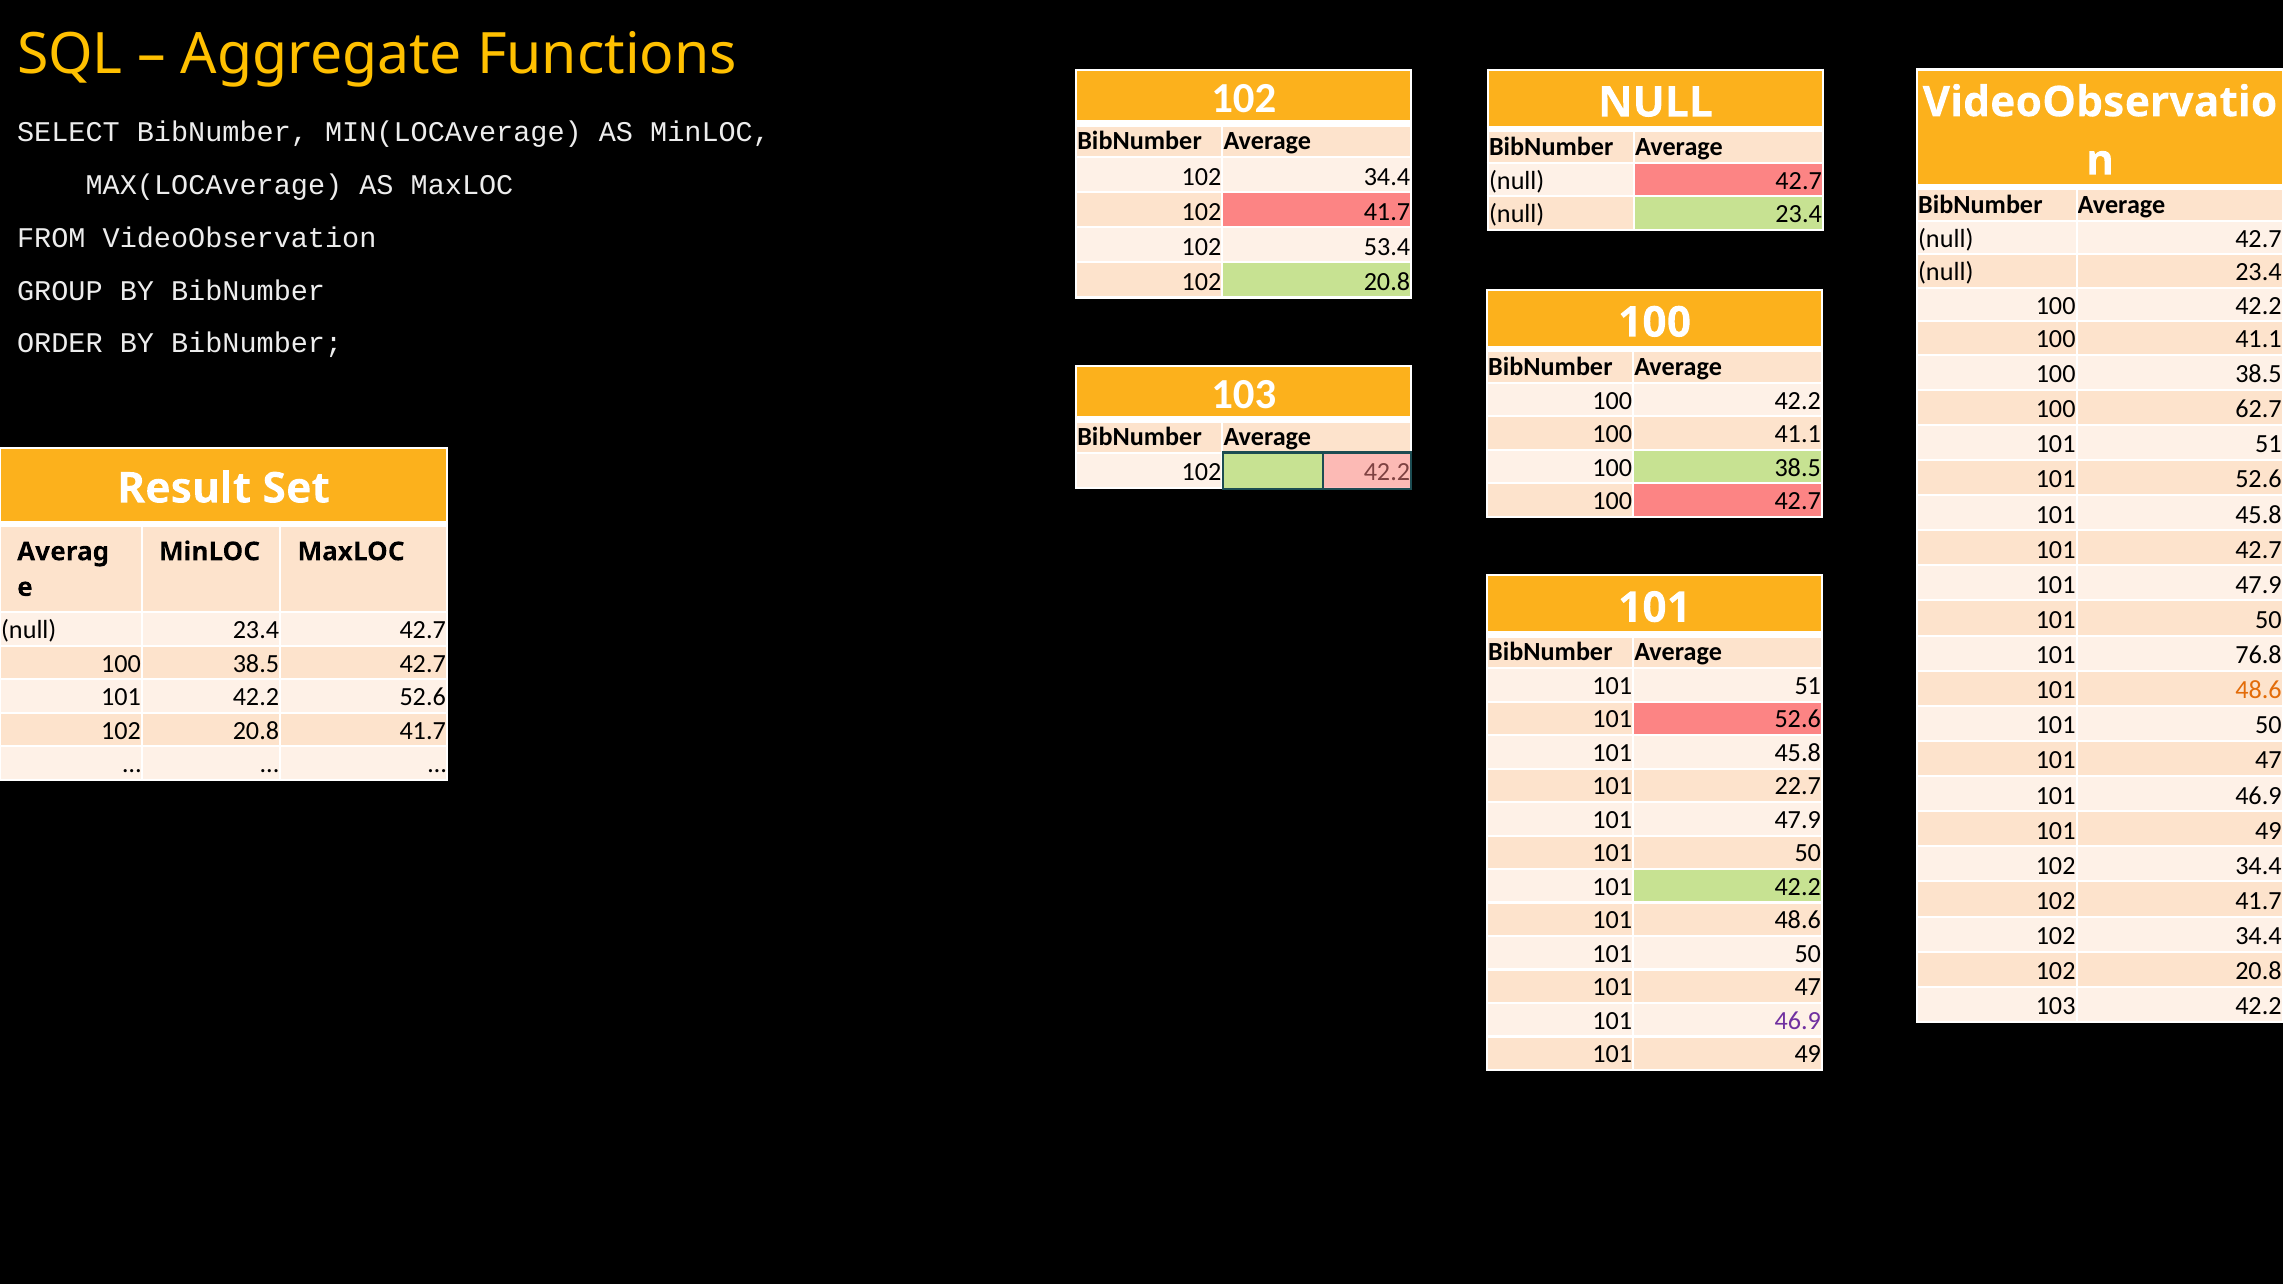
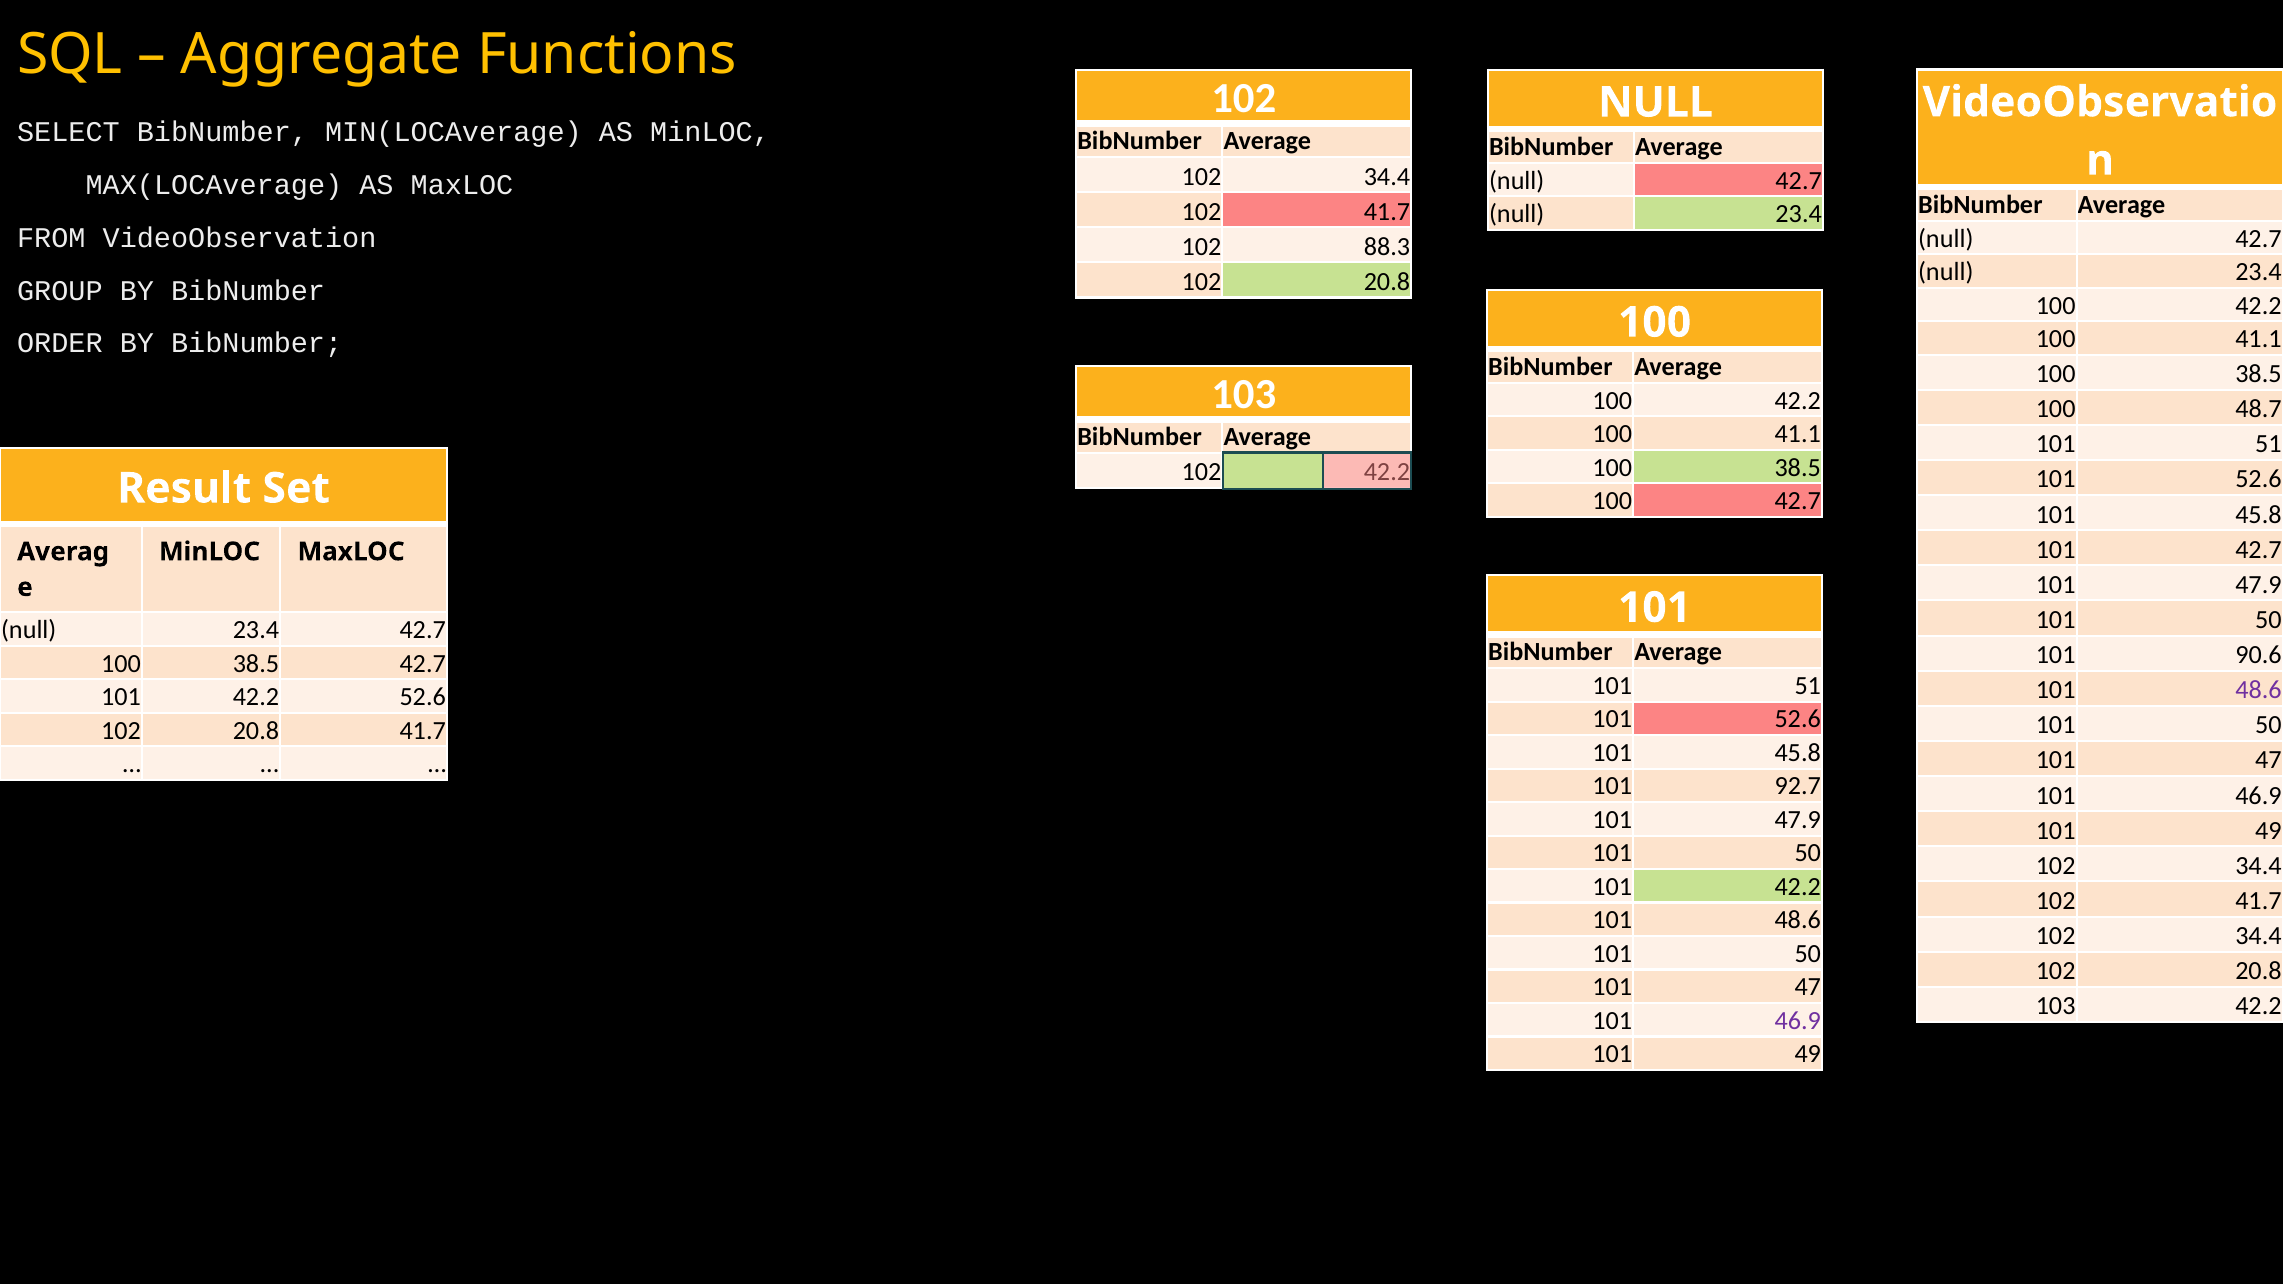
53.4: 53.4 -> 88.3
62.7: 62.7 -> 48.7
76.8: 76.8 -> 90.6
48.6 at (2258, 690) colour: orange -> purple
22.7: 22.7 -> 92.7
